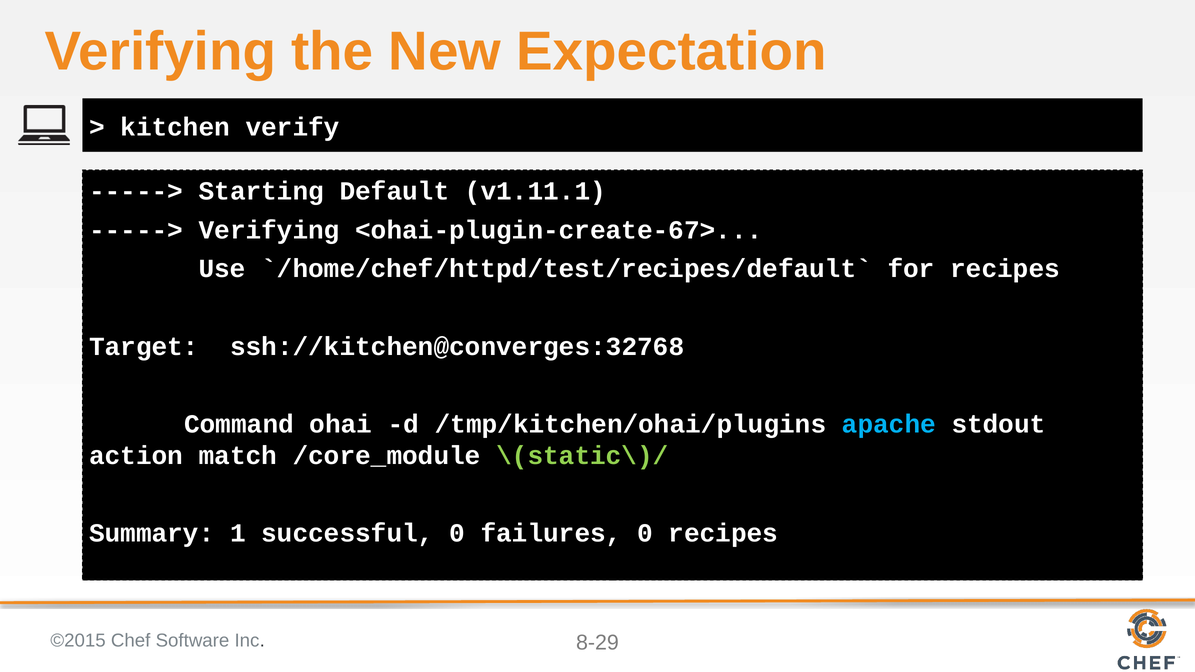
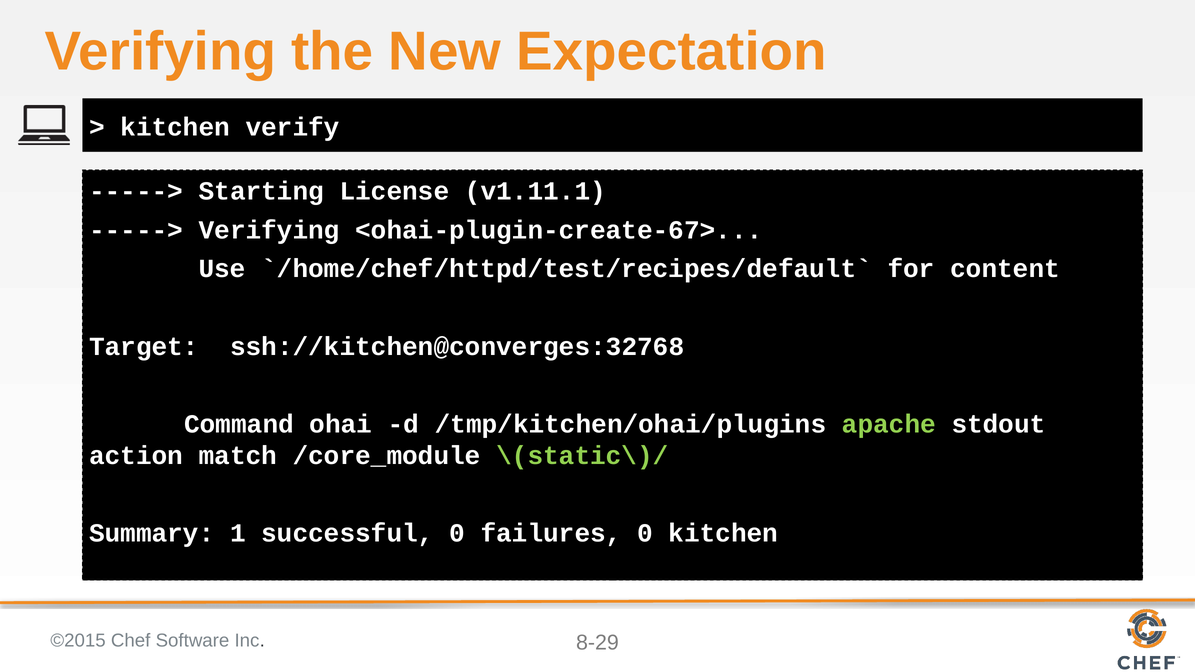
Default: Default -> License
for recipes: recipes -> content
apache colour: light blue -> light green
0 recipes: recipes -> kitchen
